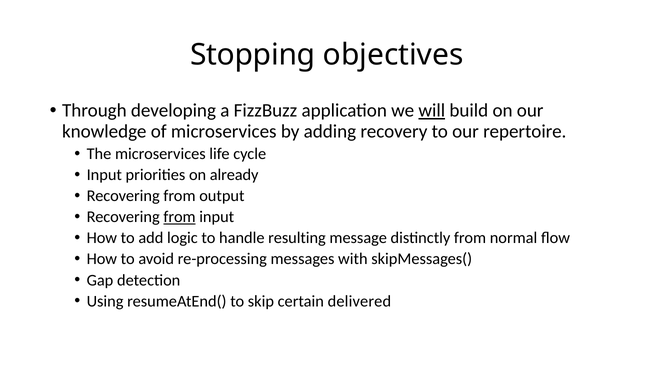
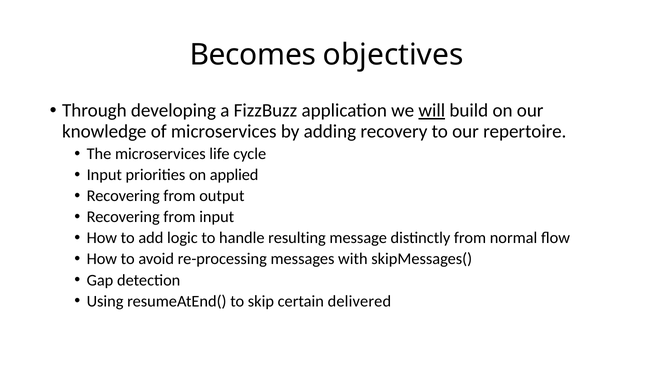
Stopping: Stopping -> Becomes
already: already -> applied
from at (180, 217) underline: present -> none
